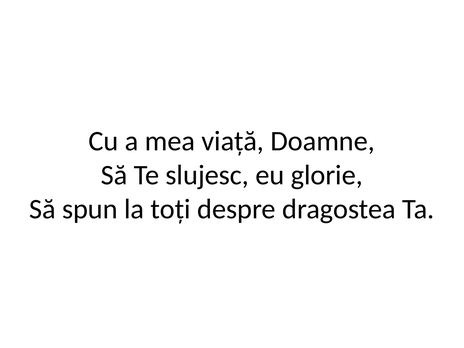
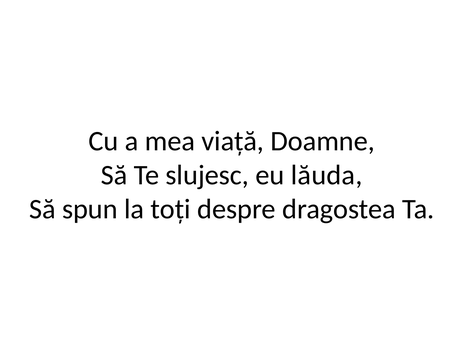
glorie: glorie -> lăuda
